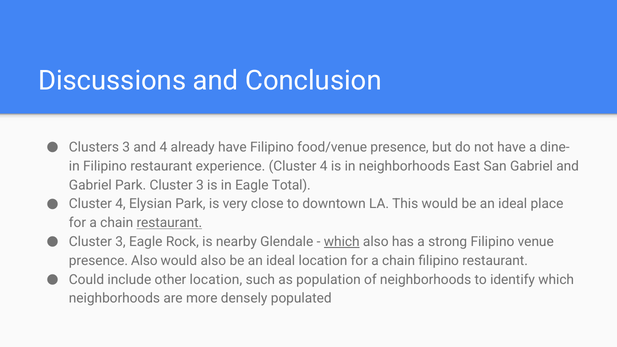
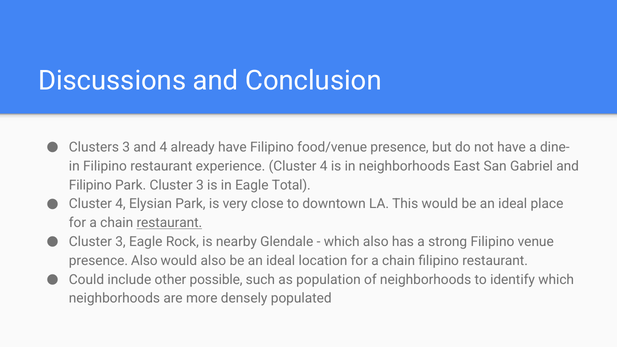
Gabriel at (90, 185): Gabriel -> Filipino
which at (342, 242) underline: present -> none
other location: location -> possible
